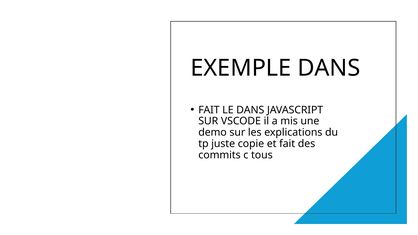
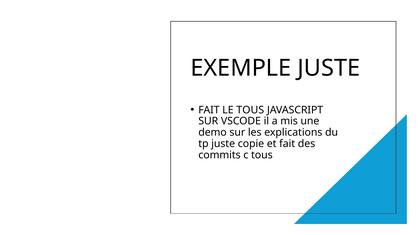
EXEMPLE DANS: DANS -> JUSTE
LE DANS: DANS -> TOUS
